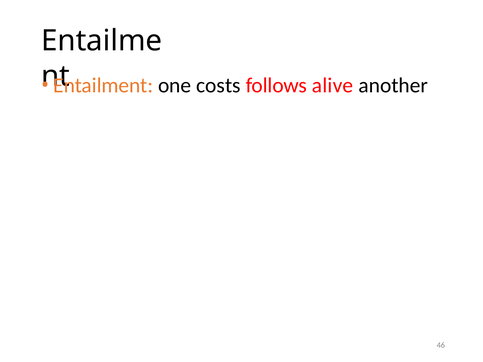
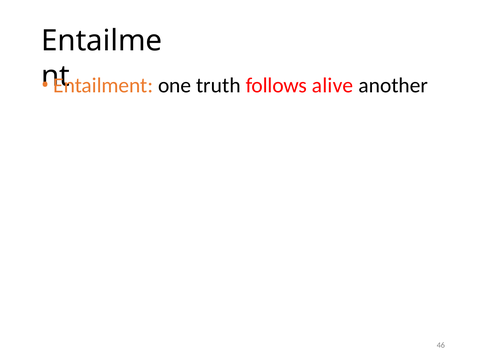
costs: costs -> truth
